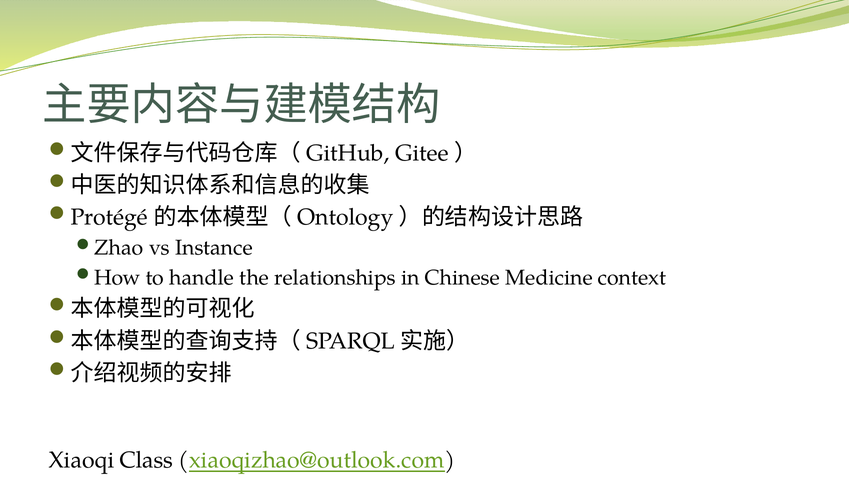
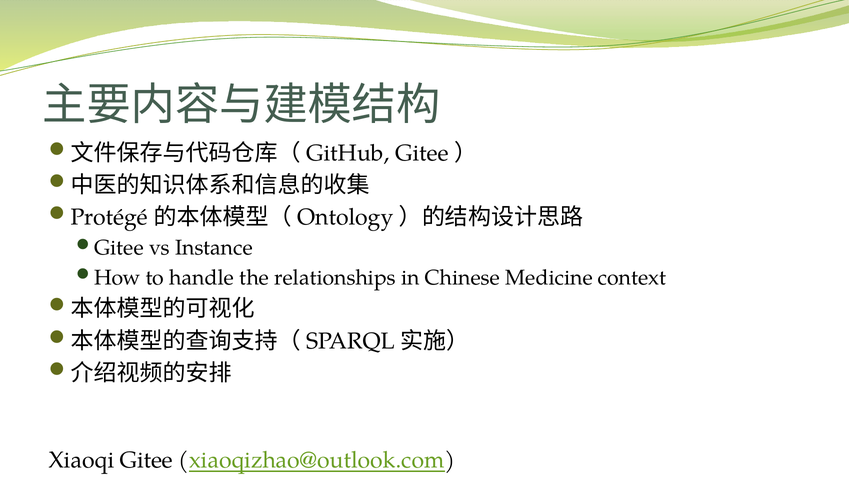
Zhao at (119, 248): Zhao -> Gitee
Xiaoqi Class: Class -> Gitee
